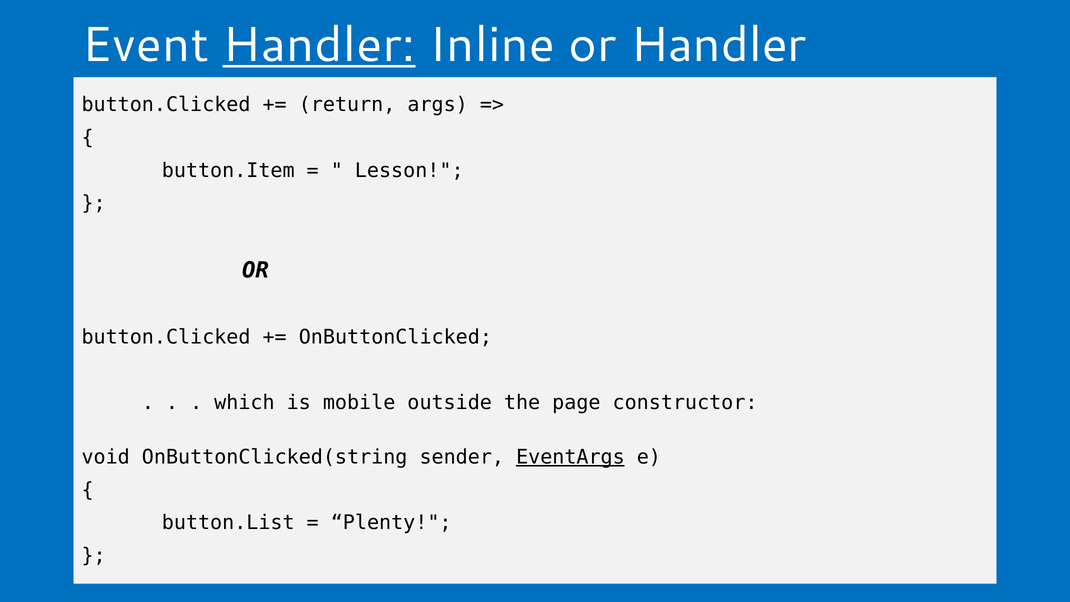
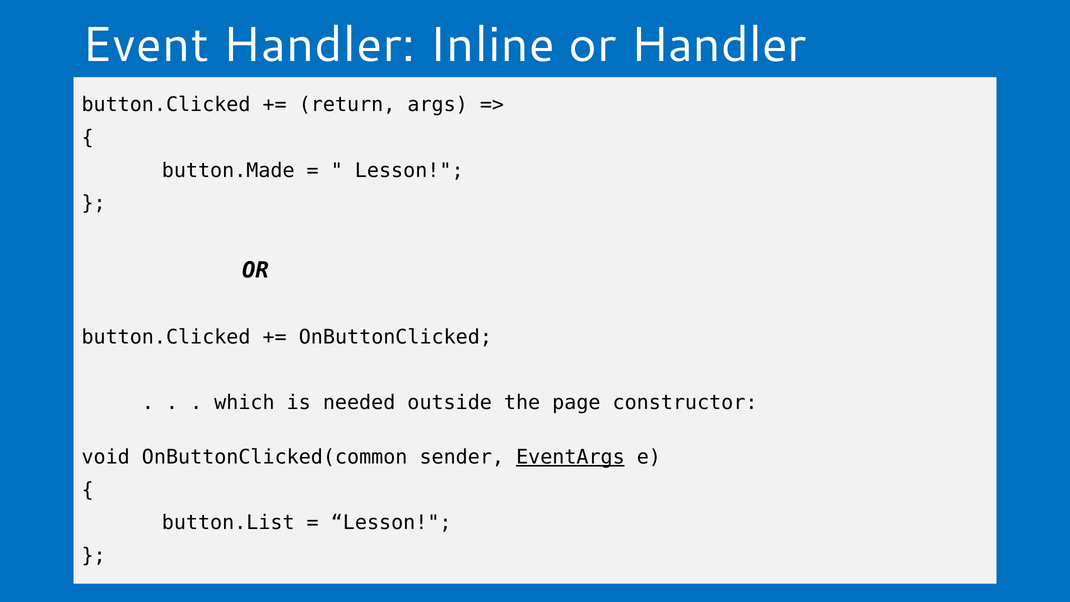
Handler at (319, 45) underline: present -> none
button.Item: button.Item -> button.Made
mobile: mobile -> needed
OnButtonClicked(string: OnButtonClicked(string -> OnButtonClicked(common
Plenty at (391, 523): Plenty -> Lesson
